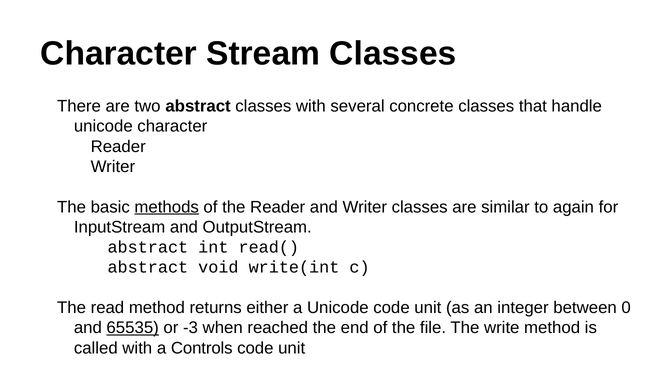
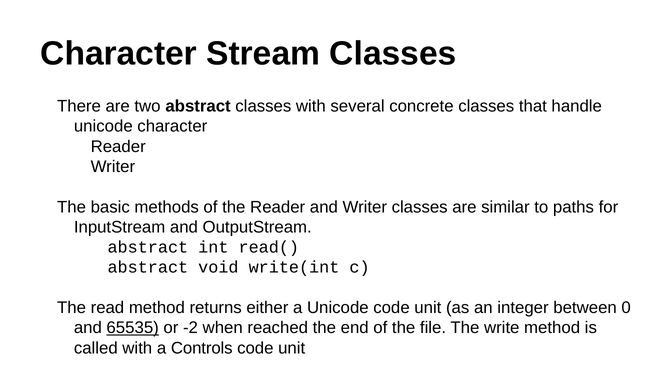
methods underline: present -> none
again: again -> paths
-3: -3 -> -2
